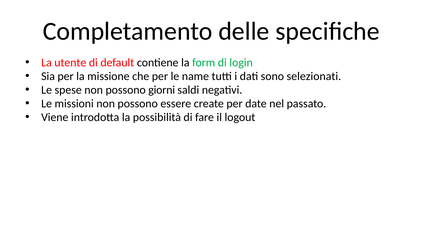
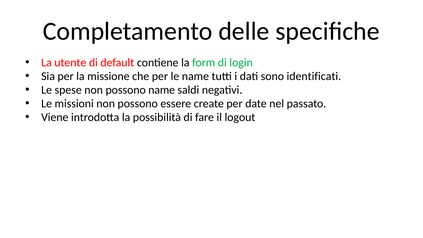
selezionati: selezionati -> identificati
possono giorni: giorni -> name
